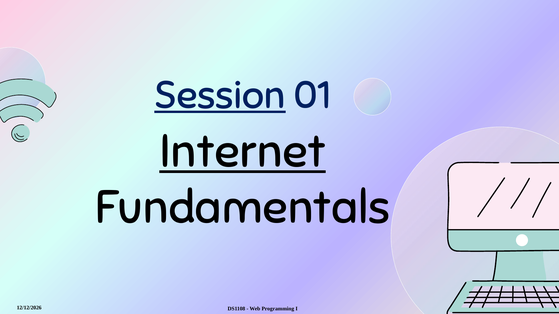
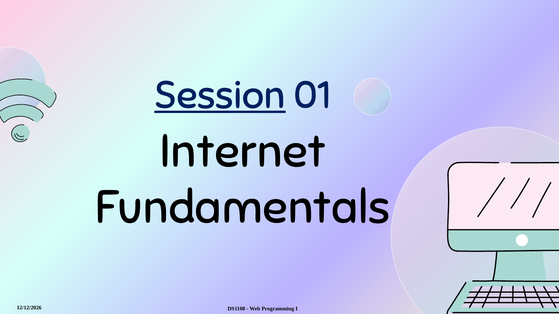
Internet underline: present -> none
